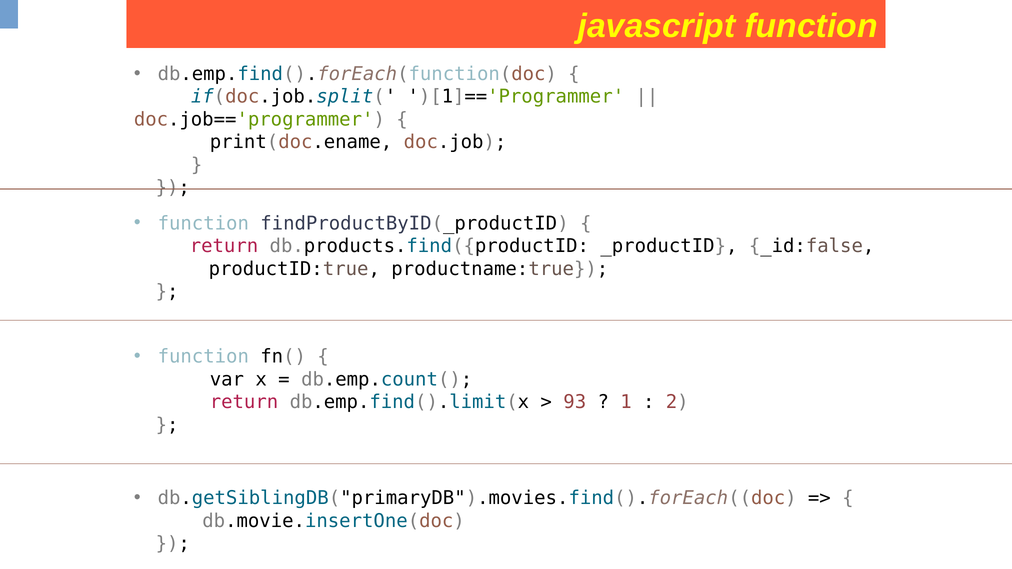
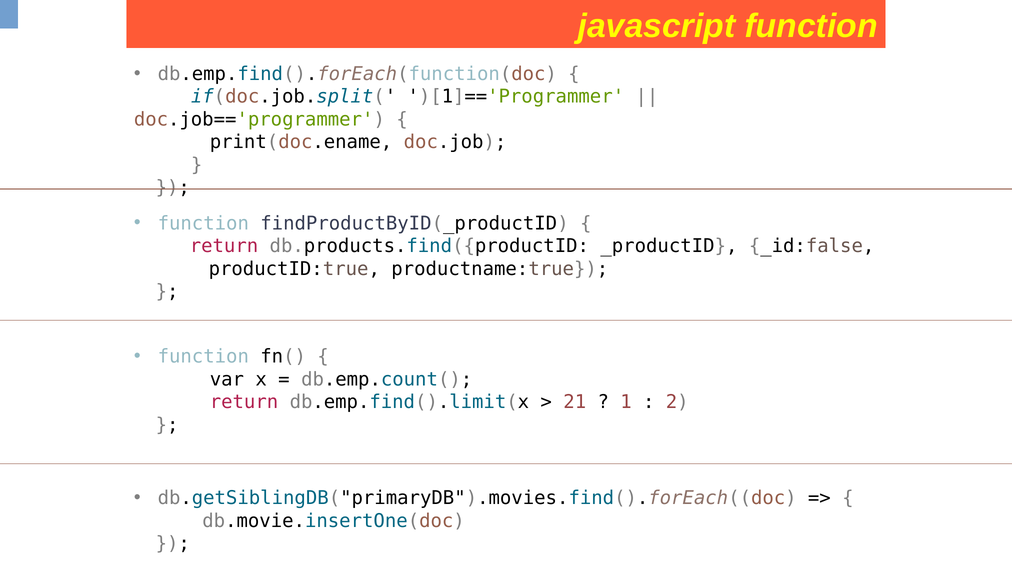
93: 93 -> 21
